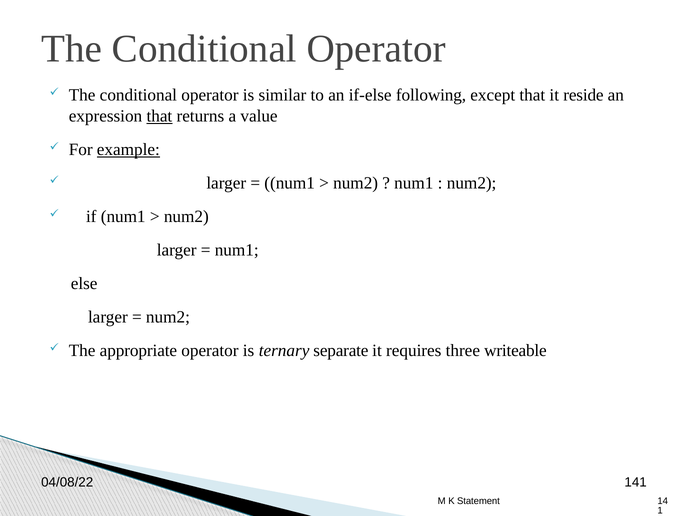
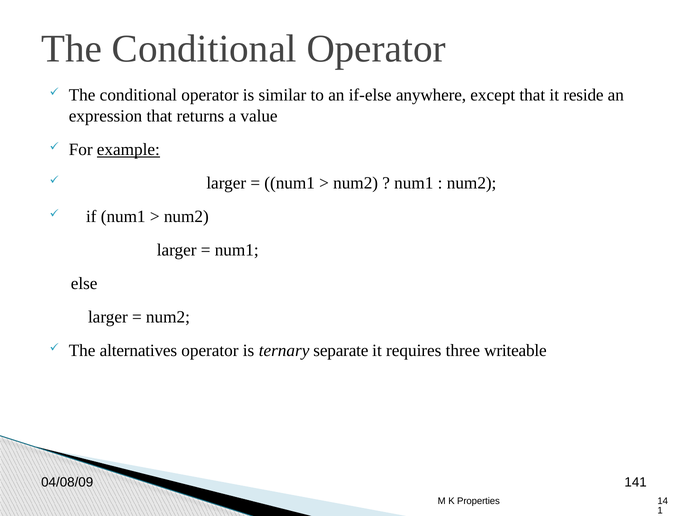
following: following -> anywhere
that at (159, 116) underline: present -> none
appropriate: appropriate -> alternatives
04/08/22: 04/08/22 -> 04/08/09
Statement: Statement -> Properties
